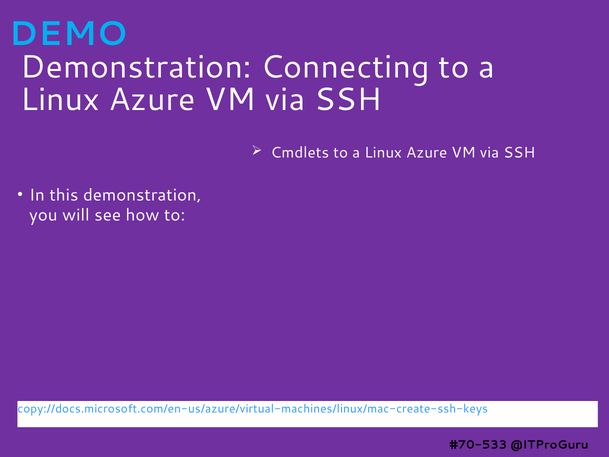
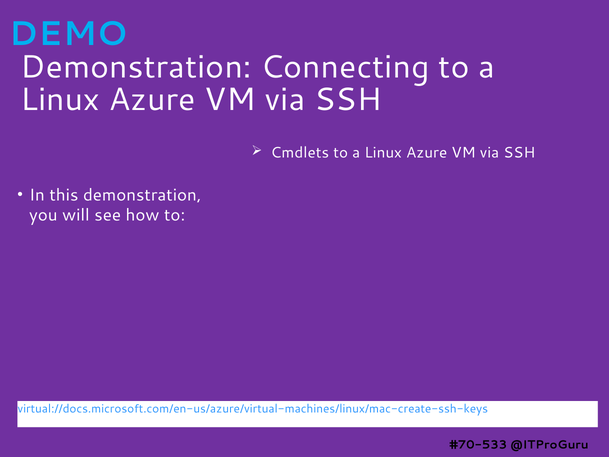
copy://docs.microsoft.com/en-us/azure/virtual-machines/linux/mac-create-ssh-keys: copy://docs.microsoft.com/en-us/azure/virtual-machines/linux/mac-create-ssh-keys -> virtual://docs.microsoft.com/en-us/azure/virtual-machines/linux/mac-create-ssh-keys
